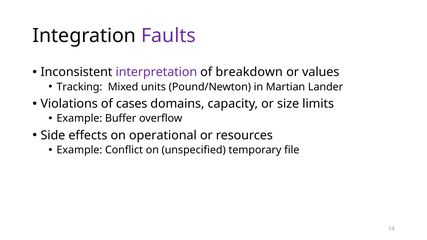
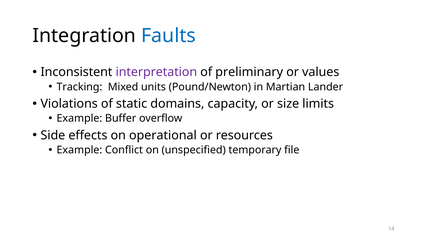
Faults colour: purple -> blue
breakdown: breakdown -> preliminary
cases: cases -> static
